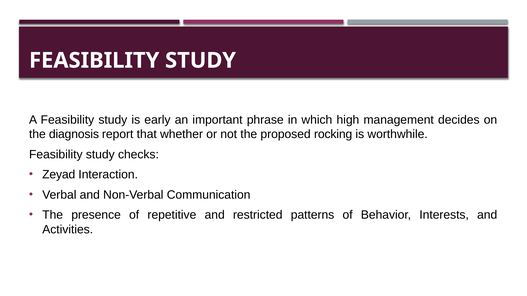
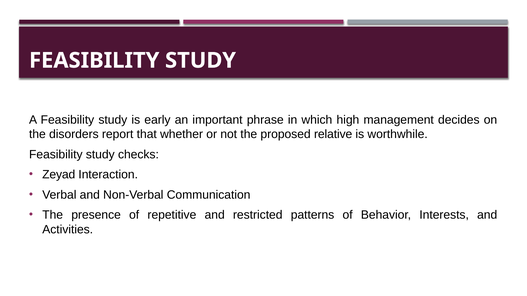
diagnosis: diagnosis -> disorders
rocking: rocking -> relative
